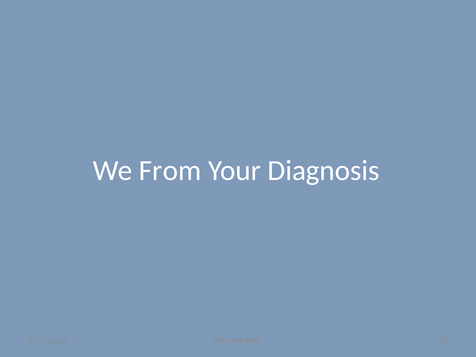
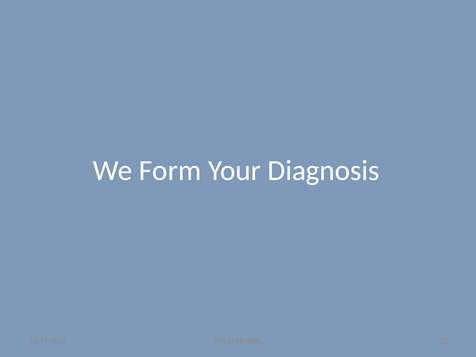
From: From -> Form
